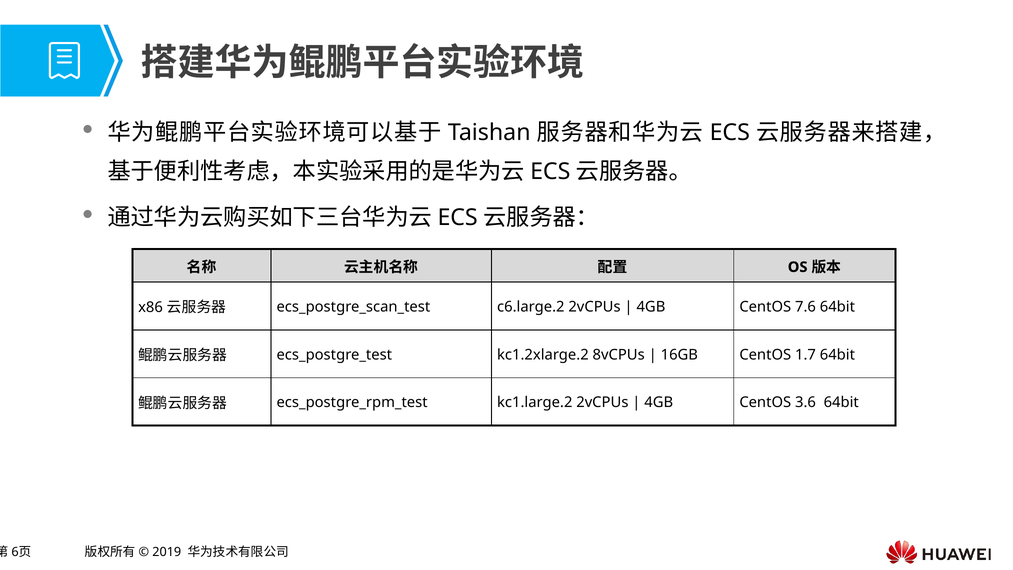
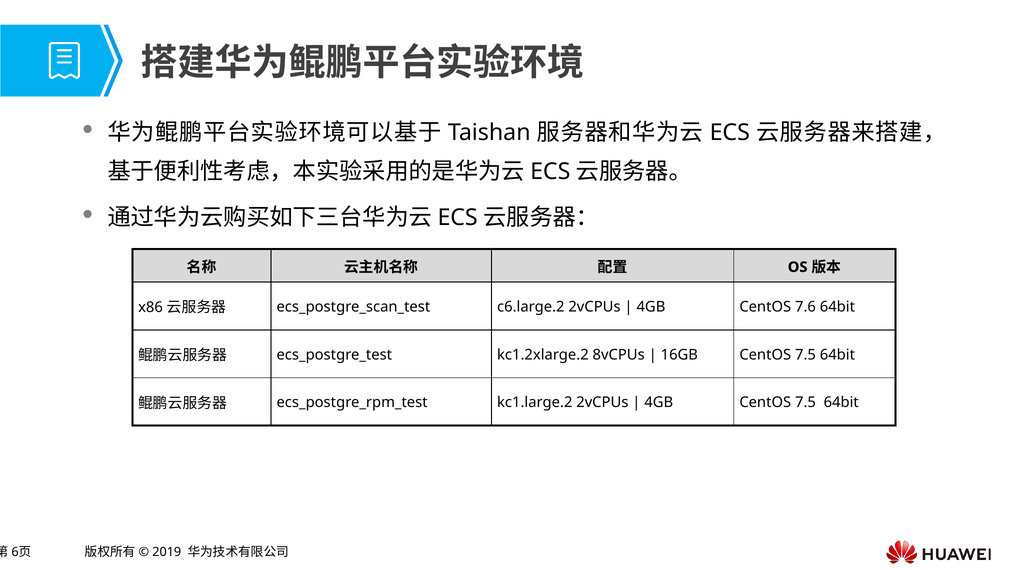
16GB CentOS 1.7: 1.7 -> 7.5
4GB CentOS 3.6: 3.6 -> 7.5
